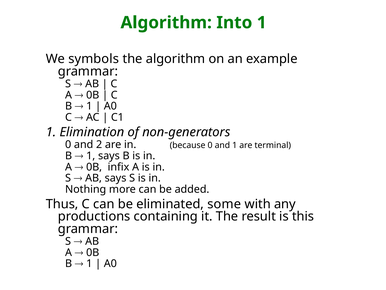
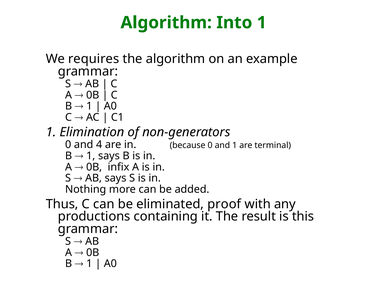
symbols: symbols -> requires
2: 2 -> 4
some: some -> proof
